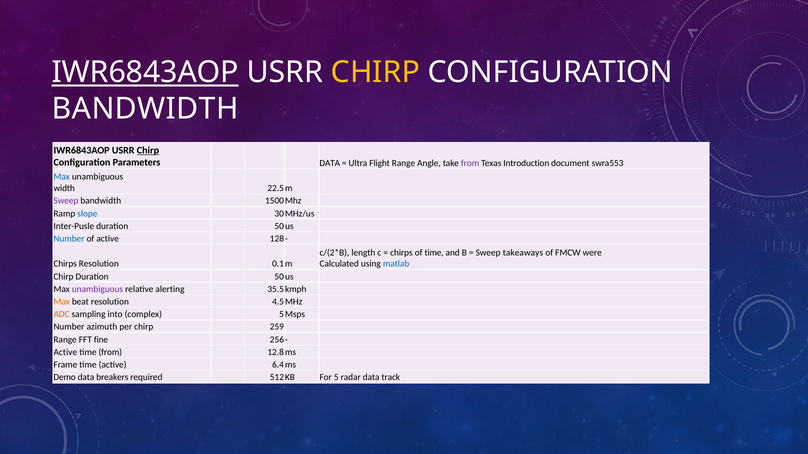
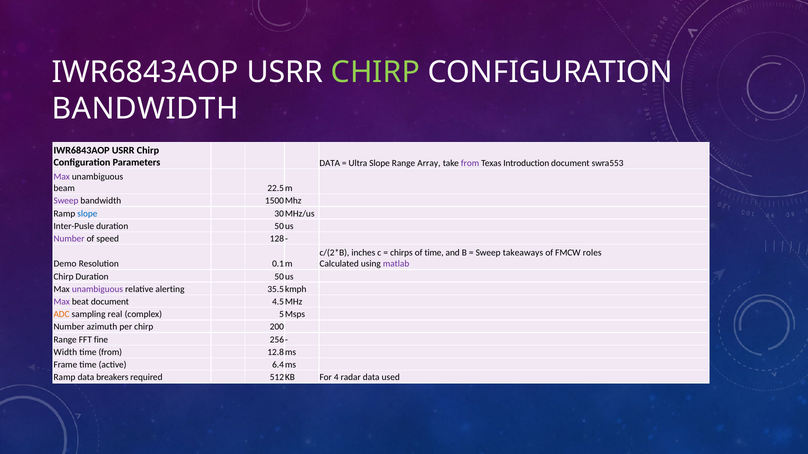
IWR6843AOP at (145, 73) underline: present -> none
CHIRP at (375, 73) colour: yellow -> light green
Chirp at (148, 150) underline: present -> none
Ultra Flight: Flight -> Slope
Angle: Angle -> Array
Max at (62, 177) colour: blue -> purple
width: width -> beam
Number at (69, 239) colour: blue -> purple
of active: active -> speed
length: length -> inches
were: were -> roles
Chirps at (65, 264): Chirps -> Demo
matlab colour: blue -> purple
Max at (62, 302) colour: orange -> purple
beat resolution: resolution -> document
into: into -> real
259: 259 -> 200
Active at (65, 353): Active -> Width
Demo at (65, 378): Demo -> Ramp
5: 5 -> 4
track: track -> used
